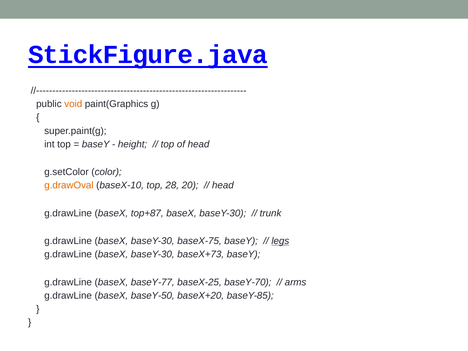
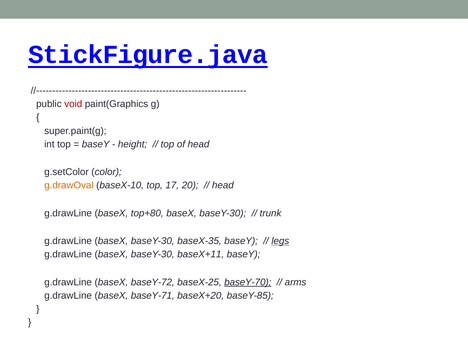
void colour: orange -> red
28: 28 -> 17
top+87: top+87 -> top+80
baseX-75: baseX-75 -> baseX-35
baseX+73: baseX+73 -> baseX+11
baseY-77: baseY-77 -> baseY-72
baseY-70 underline: none -> present
baseY-50: baseY-50 -> baseY-71
